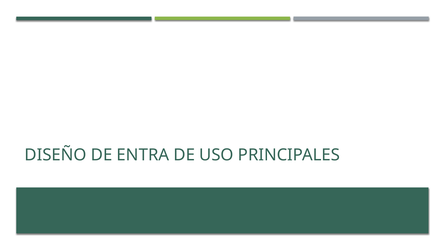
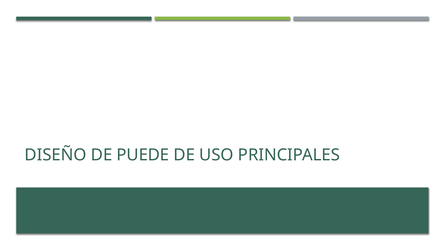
ENTRA: ENTRA -> PUEDE
